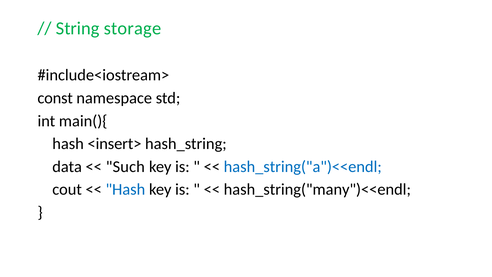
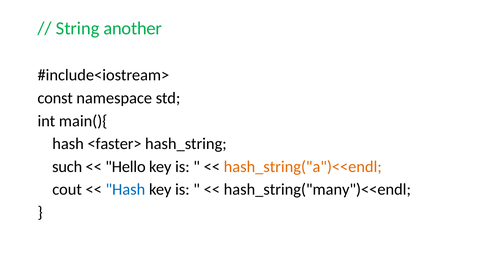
storage: storage -> another
<insert>: <insert> -> <faster>
data: data -> such
Such: Such -> Hello
hash_string("a")<<endl colour: blue -> orange
